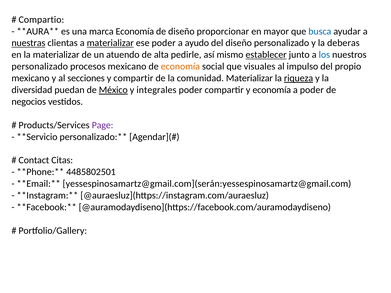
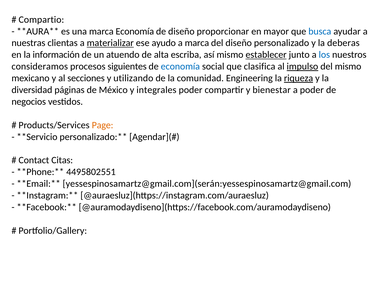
nuestras underline: present -> none
ese poder: poder -> ayudo
a ayudo: ayudo -> marca
la materializar: materializar -> información
pedirle: pedirle -> escriba
personalizado at (40, 67): personalizado -> consideramos
procesos mexicano: mexicano -> siguientes
economía at (180, 67) colour: orange -> blue
visuales: visuales -> clasifica
impulso underline: none -> present
del propio: propio -> mismo
y compartir: compartir -> utilizando
comunidad Materializar: Materializar -> Engineering
puedan: puedan -> páginas
México underline: present -> none
y economía: economía -> bienestar
Page colour: purple -> orange
4485802501: 4485802501 -> 4495802551
